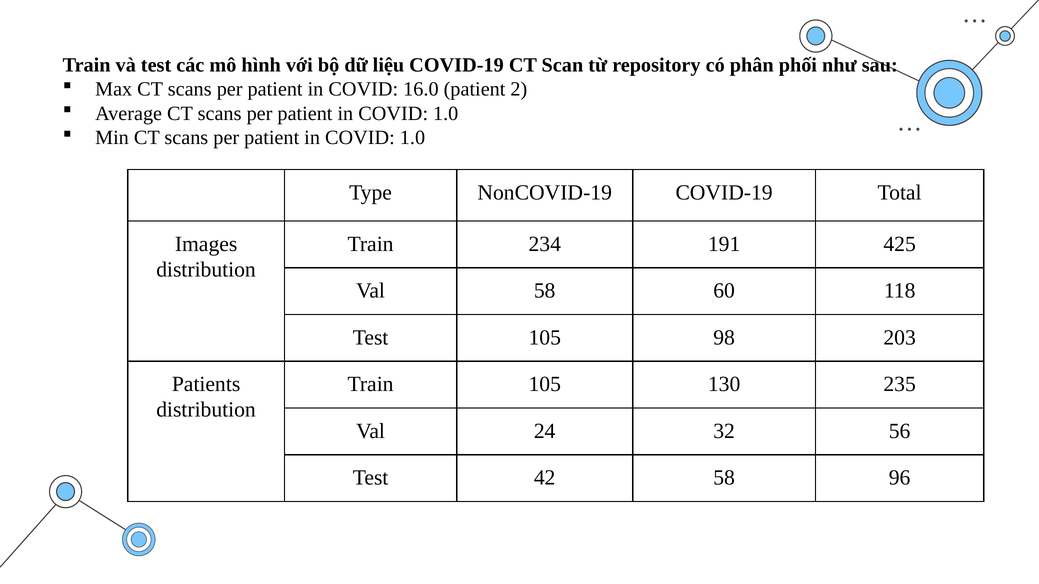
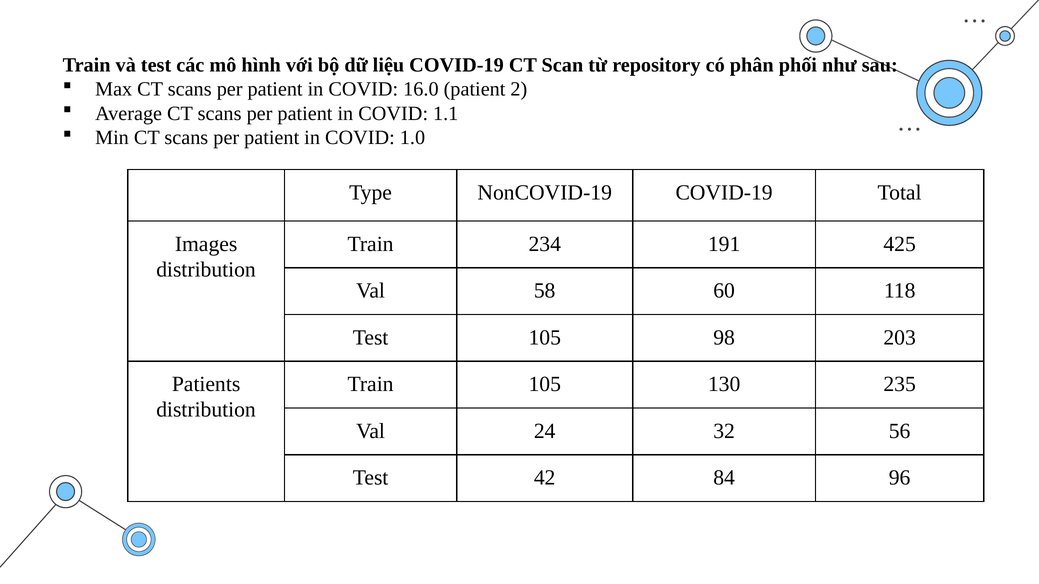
1.0 at (446, 114): 1.0 -> 1.1
42 58: 58 -> 84
